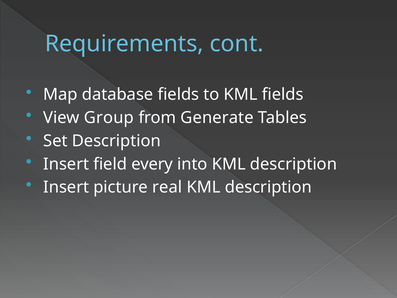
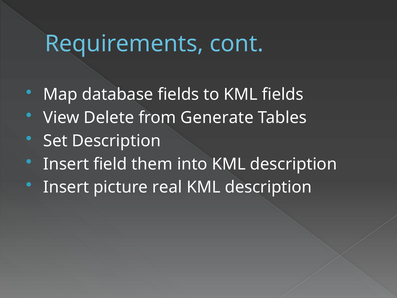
Group: Group -> Delete
every: every -> them
